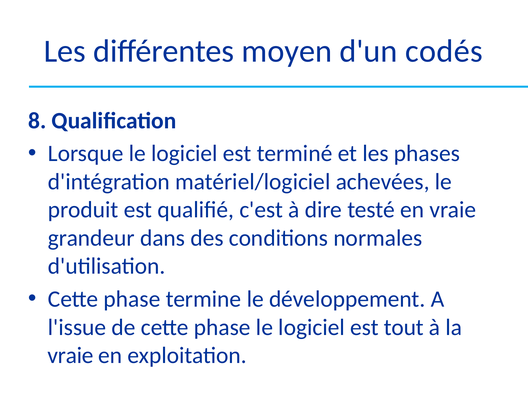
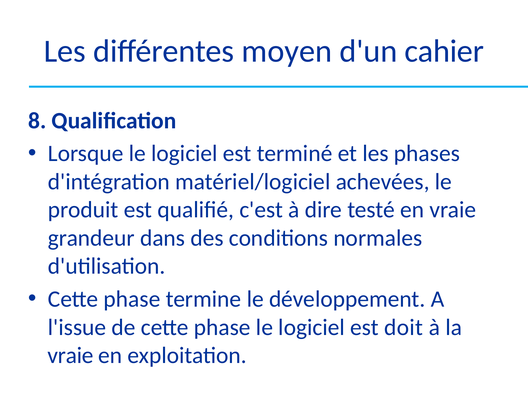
codés: codés -> cahier
tout: tout -> doit
